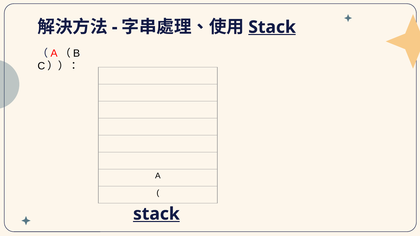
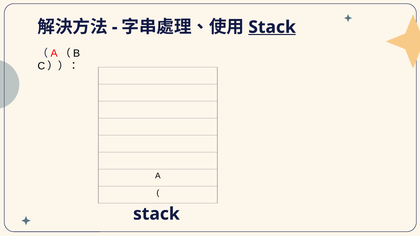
stack at (156, 214) underline: present -> none
